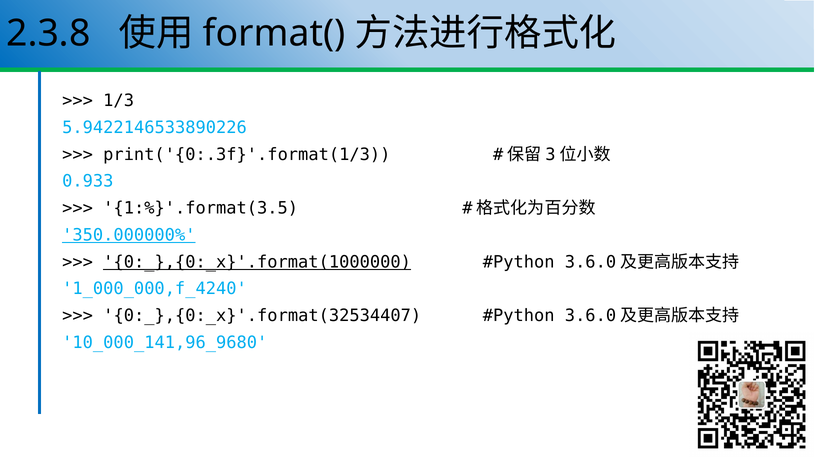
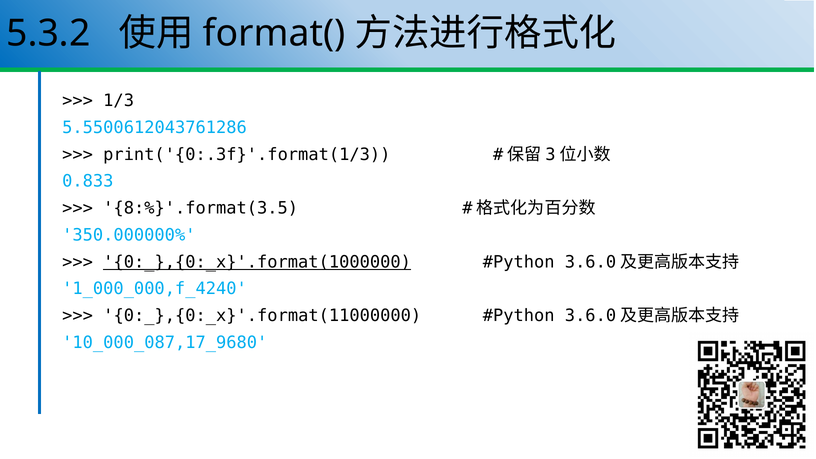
2.3.8: 2.3.8 -> 5.3.2
5.9422146533890226: 5.9422146533890226 -> 5.5500612043761286
0.933: 0.933 -> 0.833
1:%}'.format(3.5: 1:%}'.format(3.5 -> 8:%}'.format(3.5
350.000000% underline: present -> none
0:_},{0:_x}'.format(32534407: 0:_},{0:_x}'.format(32534407 -> 0:_},{0:_x}'.format(11000000
10_000_141,96_9680: 10_000_141,96_9680 -> 10_000_087,17_9680
